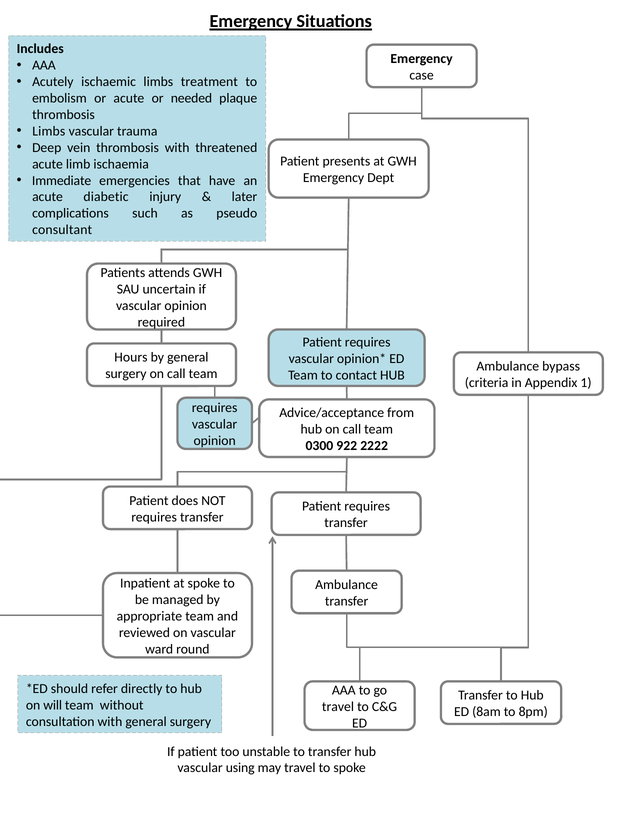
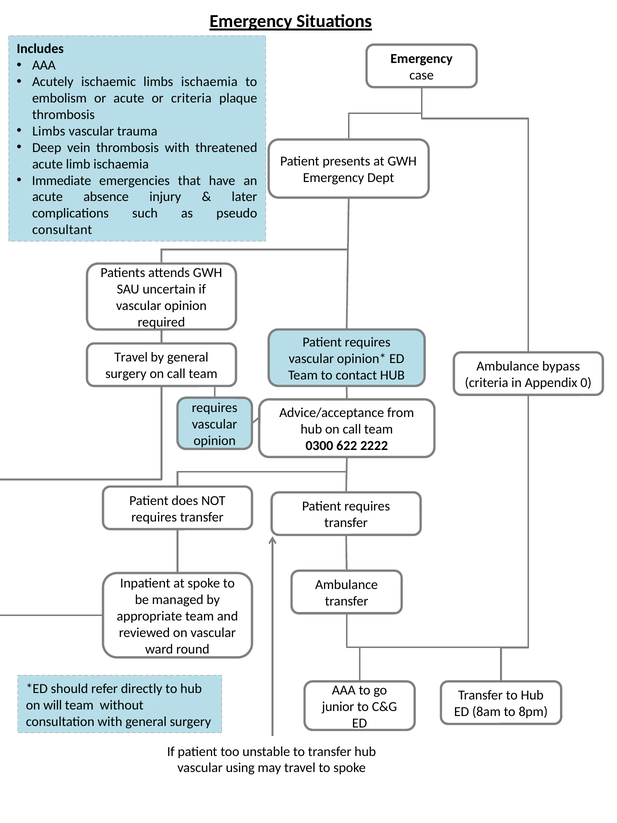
limbs treatment: treatment -> ischaemia
or needed: needed -> criteria
diabetic: diabetic -> absence
Hours at (131, 357): Hours -> Travel
1: 1 -> 0
922: 922 -> 622
travel at (338, 706): travel -> junior
